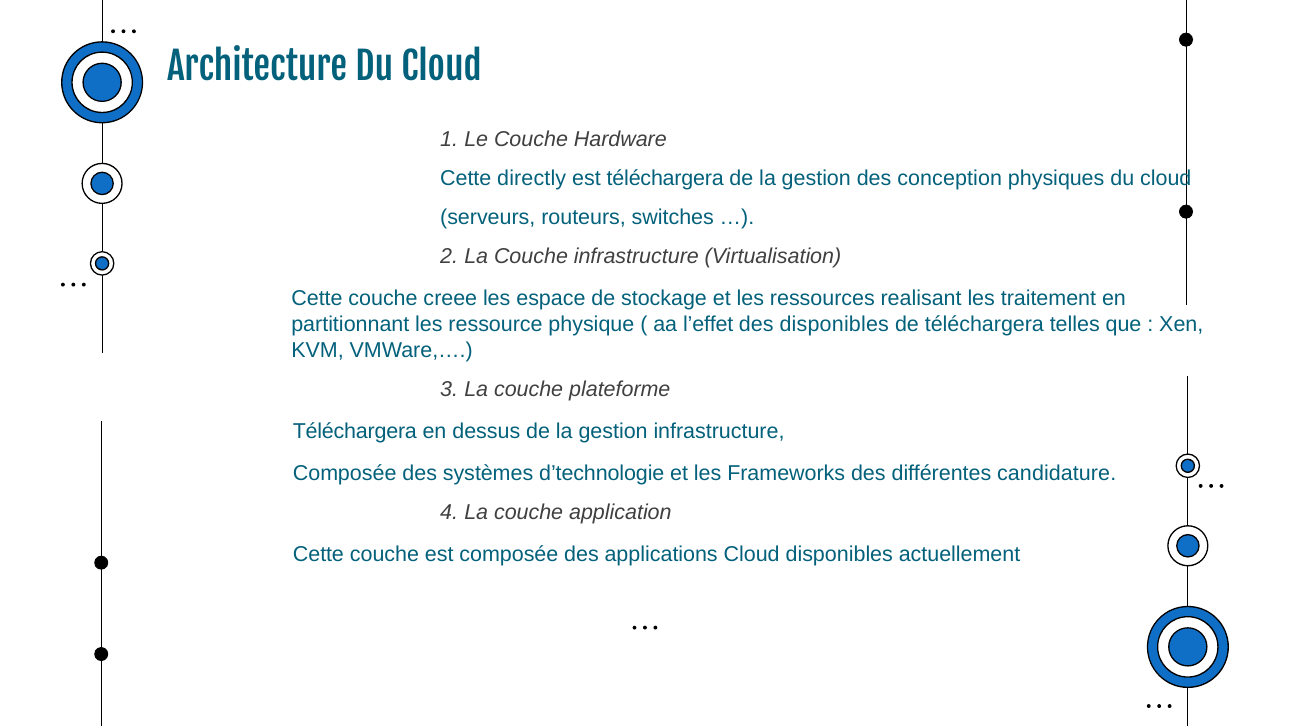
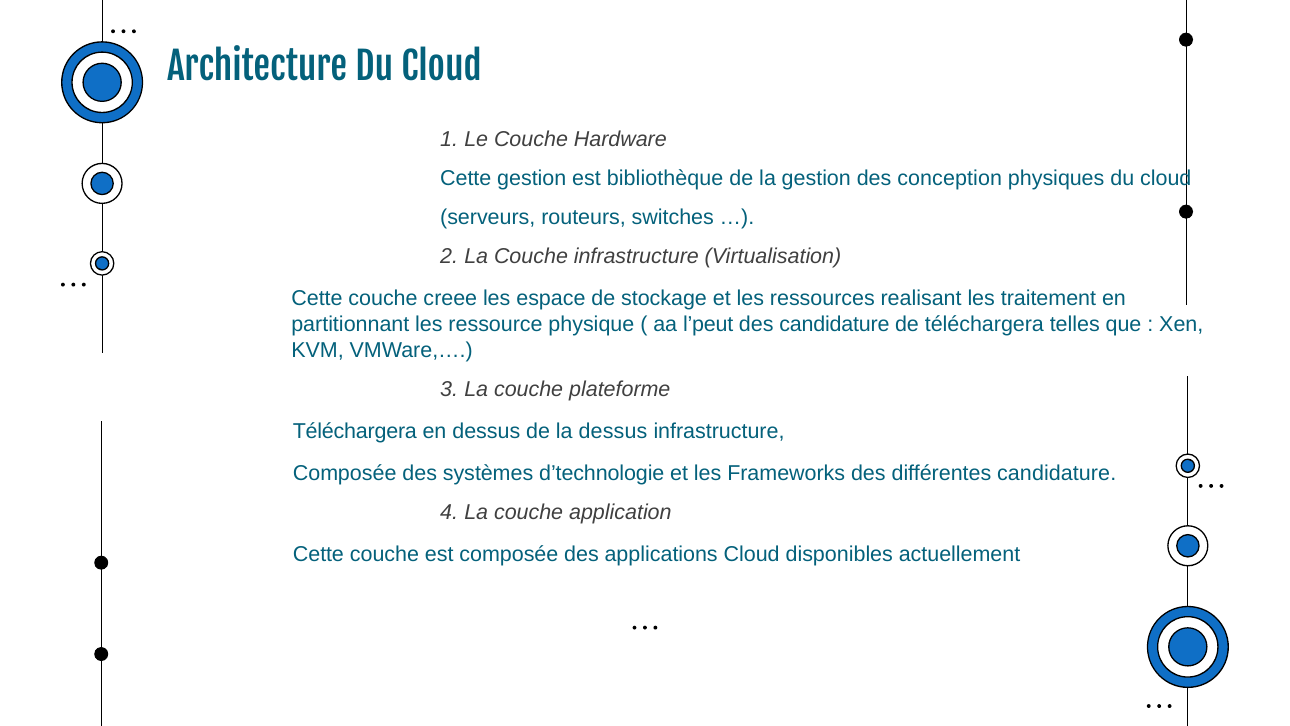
Cette directly: directly -> gestion
est téléchargera: téléchargera -> bibliothèque
l’effet: l’effet -> l’peut
des disponibles: disponibles -> candidature
dessus de la gestion: gestion -> dessus
